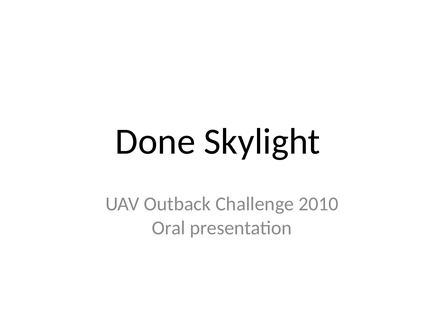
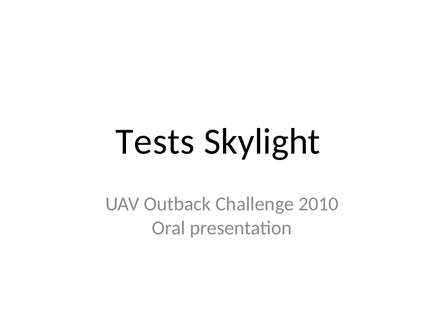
Done: Done -> Tests
